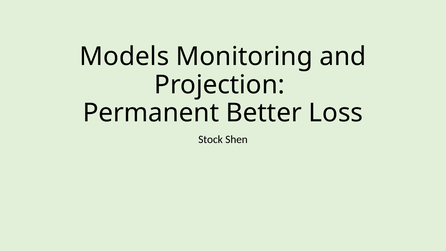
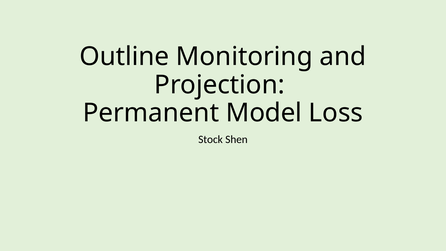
Models: Models -> Outline
Better: Better -> Model
